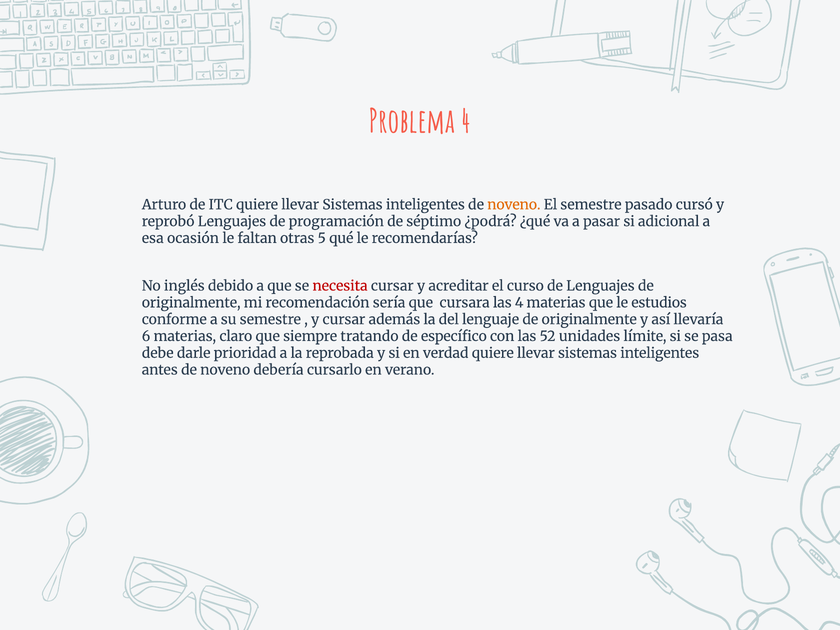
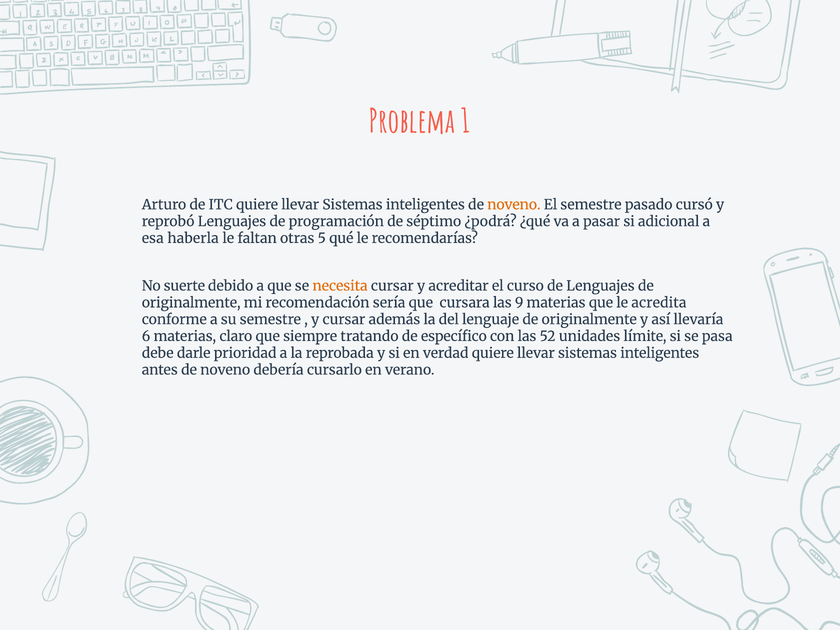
Problema 4: 4 -> 1
ocasión: ocasión -> haberla
inglés: inglés -> suerte
necesita colour: red -> orange
las 4: 4 -> 9
estudios: estudios -> acredita
